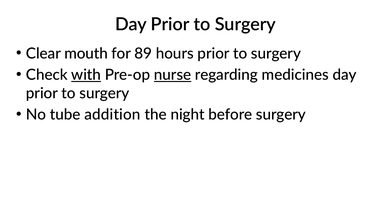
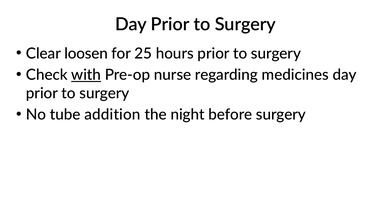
mouth: mouth -> loosen
89: 89 -> 25
nurse underline: present -> none
